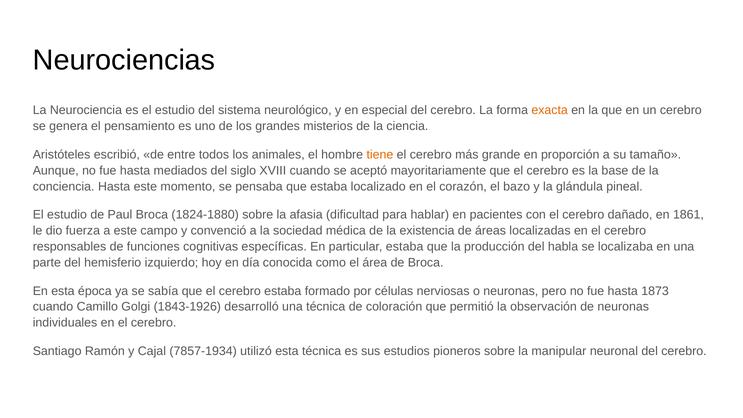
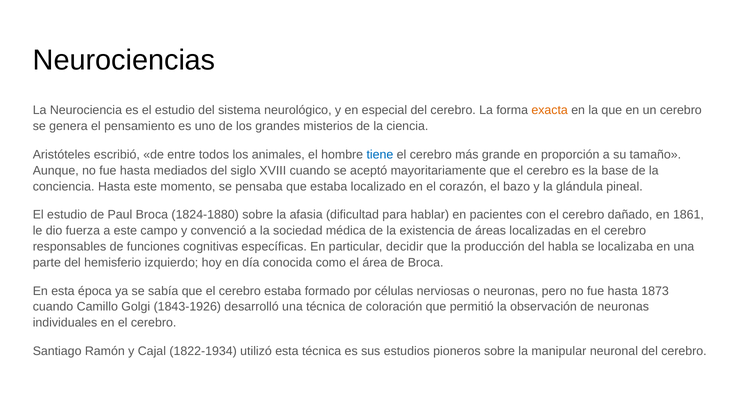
tiene colour: orange -> blue
particular estaba: estaba -> decidir
7857-1934: 7857-1934 -> 1822-1934
